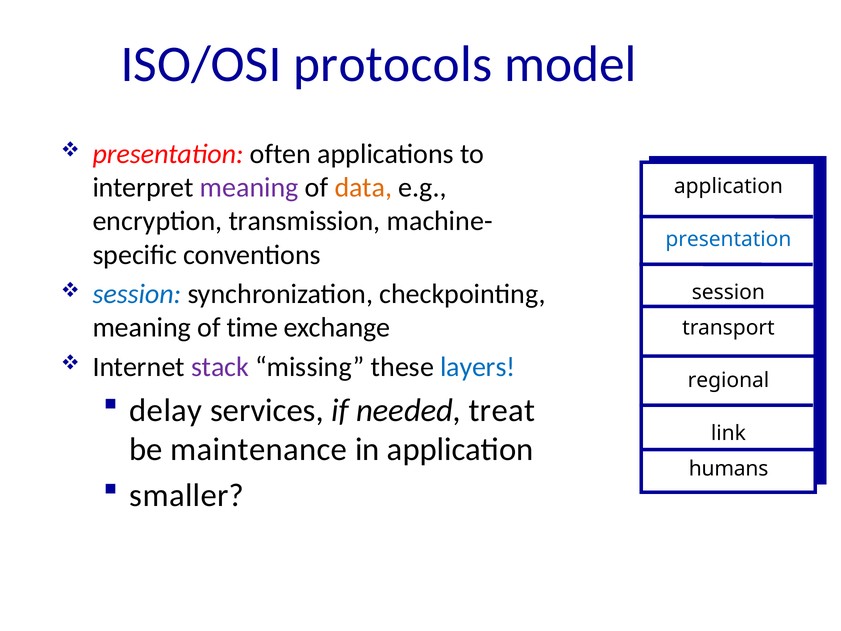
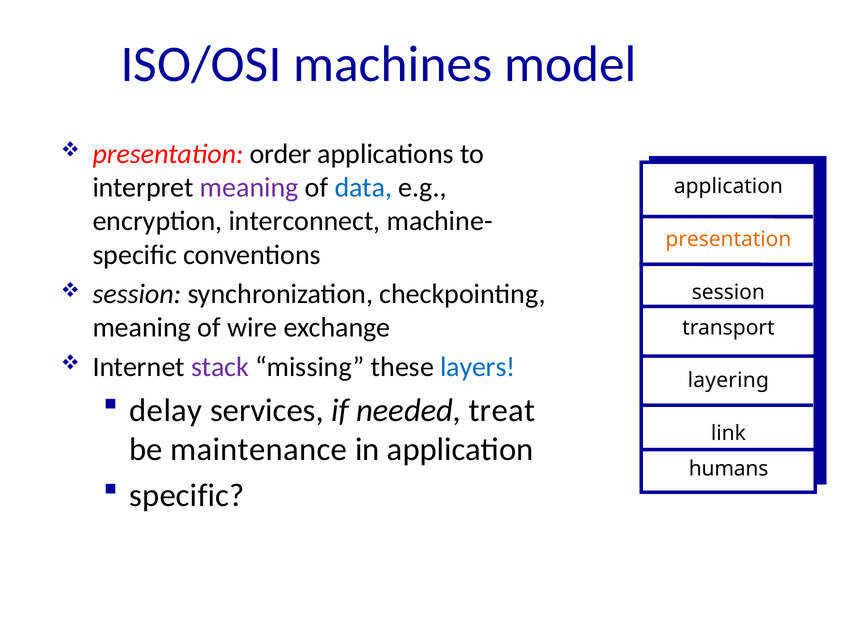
protocols: protocols -> machines
often: often -> order
data colour: orange -> blue
transmission: transmission -> interconnect
presentation at (728, 239) colour: blue -> orange
session at (137, 294) colour: blue -> black
time: time -> wire
regional: regional -> layering
smaller at (187, 495): smaller -> specific
